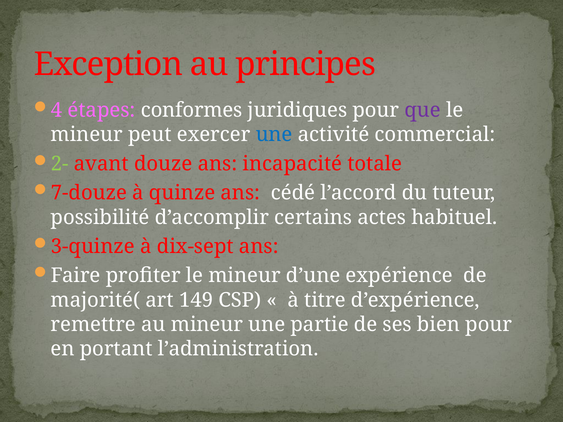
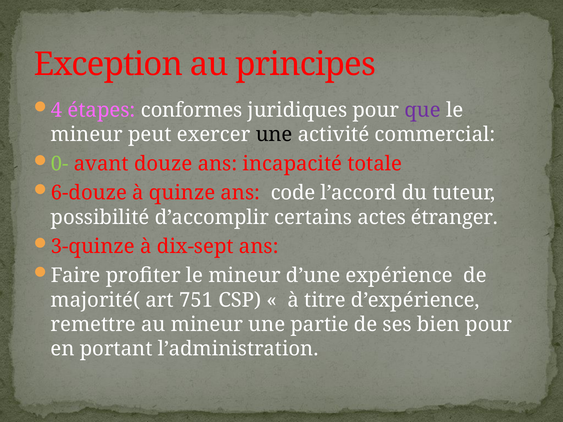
une at (274, 135) colour: blue -> black
2-: 2- -> 0-
7-douze: 7-douze -> 6-douze
cédé: cédé -> code
habituel: habituel -> étranger
149: 149 -> 751
